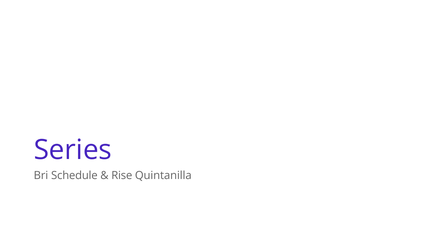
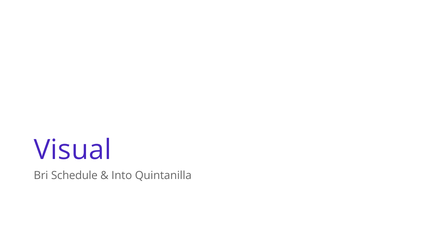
Series: Series -> Visual
Rise: Rise -> Into
